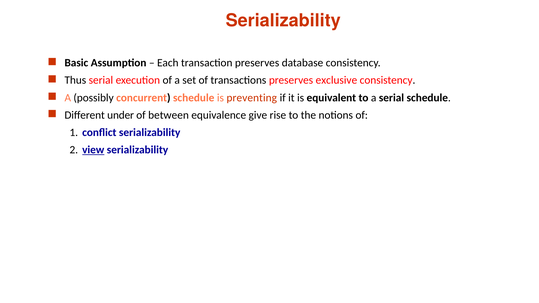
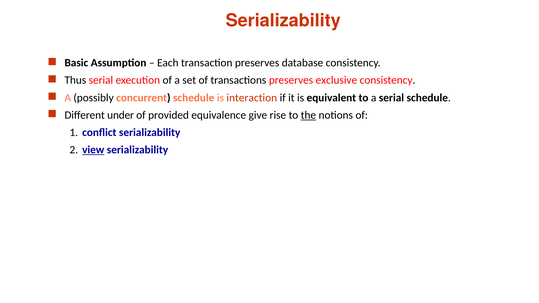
preventing: preventing -> interaction
between: between -> provided
the underline: none -> present
